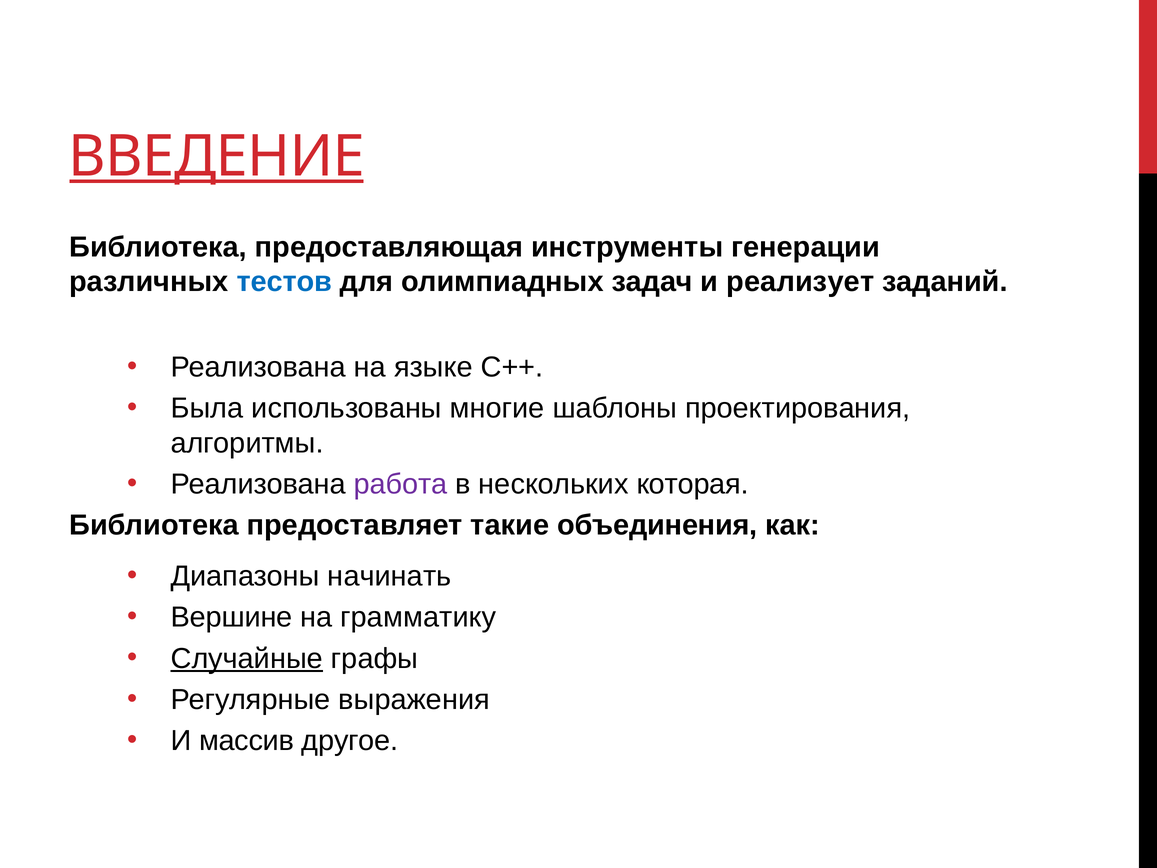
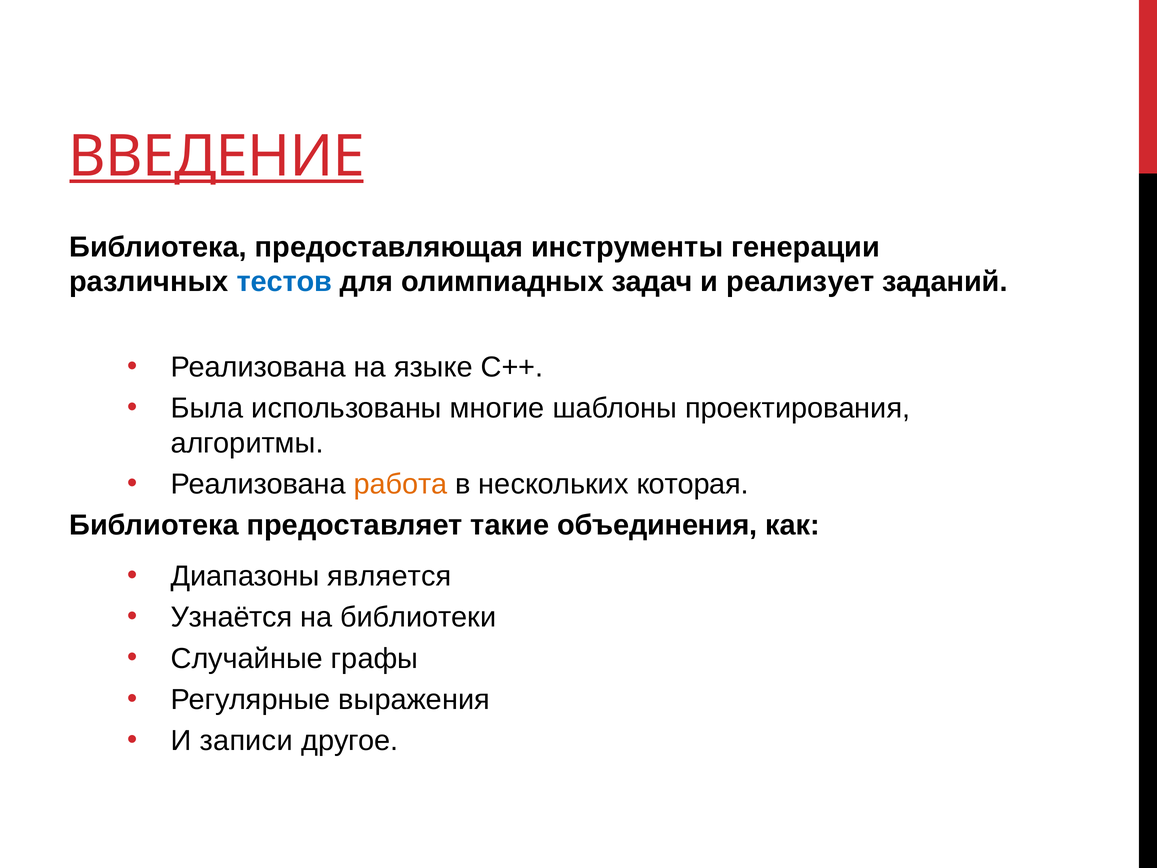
работа colour: purple -> orange
начинать: начинать -> является
Вершине: Вершине -> Узнаётся
грамматику: грамматику -> библиотеки
Случайные underline: present -> none
массив: массив -> записи
